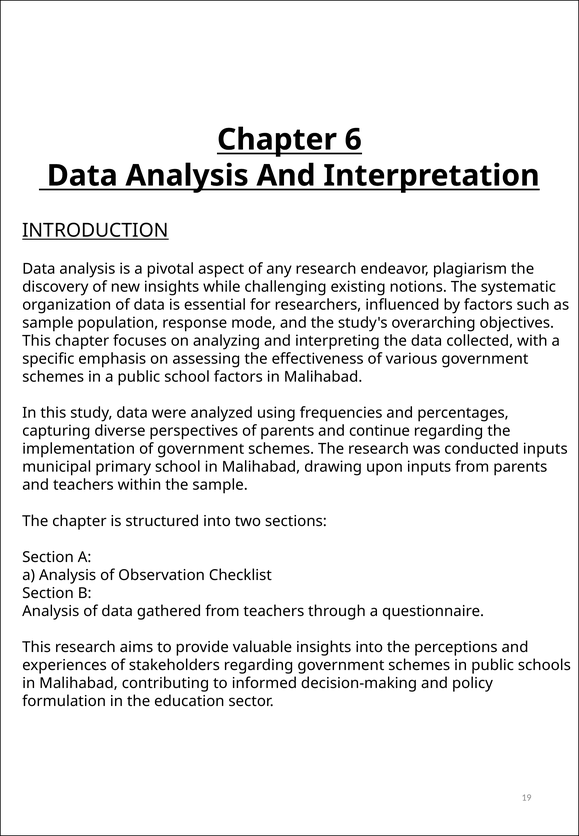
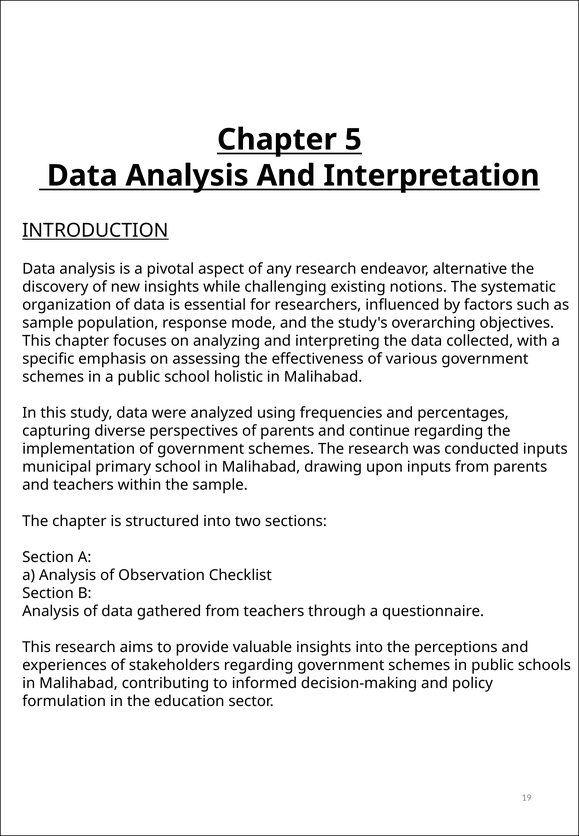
6: 6 -> 5
plagiarism: plagiarism -> alternative
school factors: factors -> holistic
